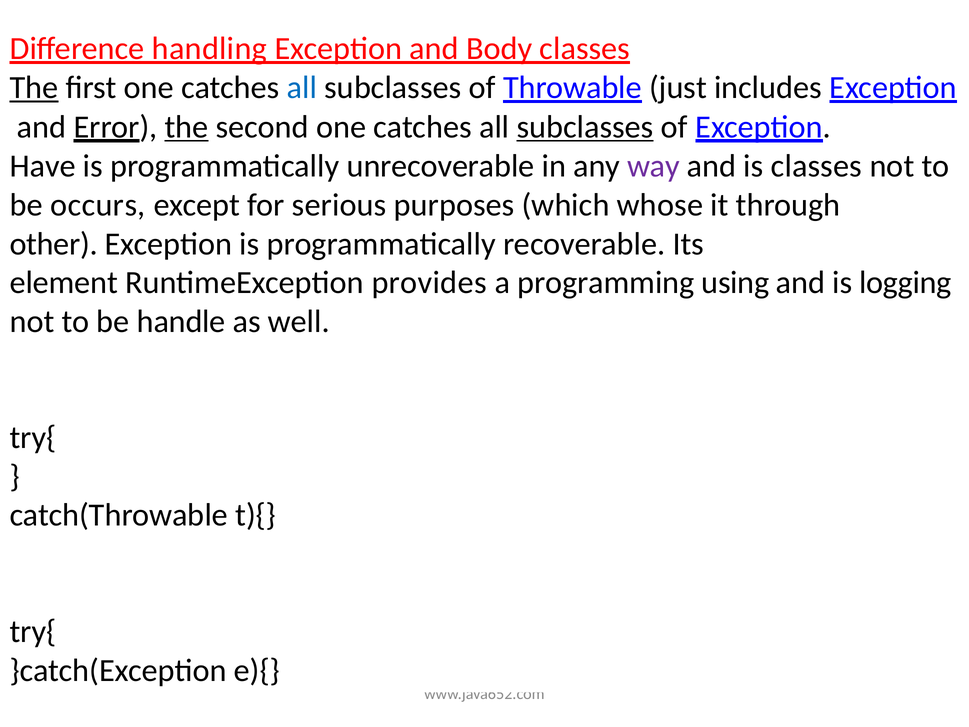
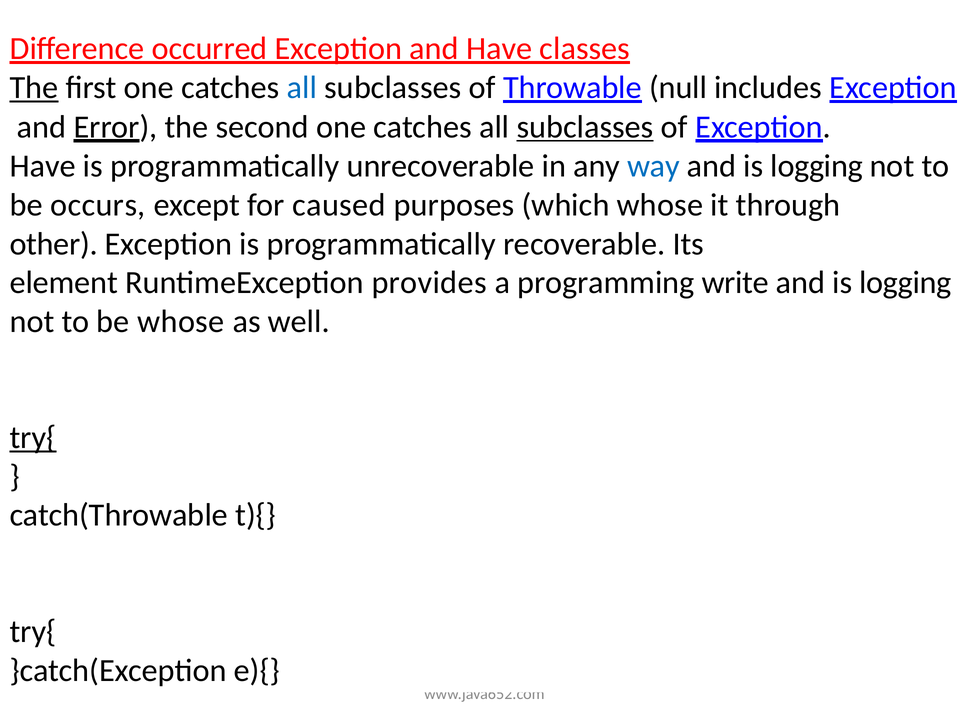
handling: handling -> occurred
and Body: Body -> Have
just: just -> null
the at (187, 127) underline: present -> none
way colour: purple -> blue
classes at (816, 166): classes -> logging
serious: serious -> caused
using: using -> write
be handle: handle -> whose
try{ at (33, 438) underline: none -> present
